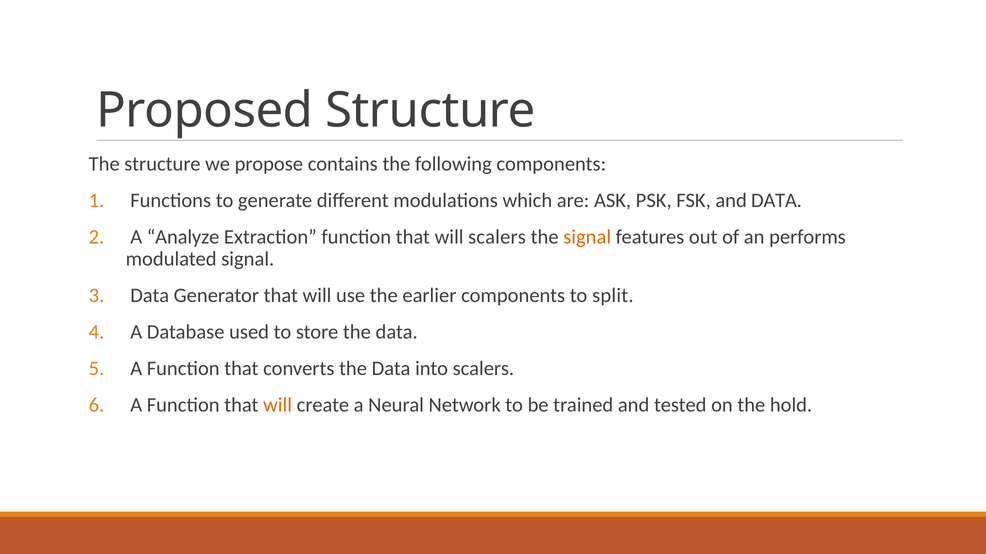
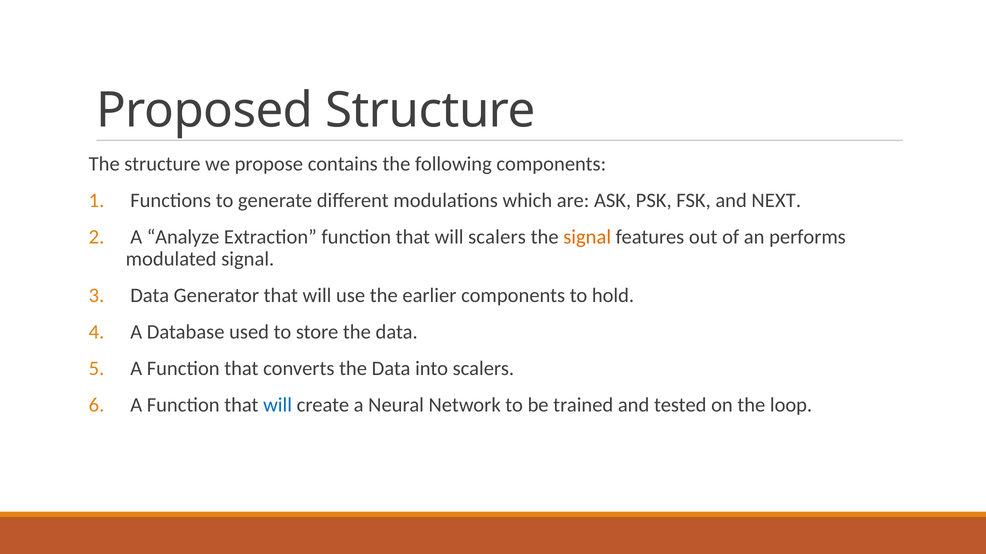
and DATA: DATA -> NEXT
split: split -> hold
will at (278, 406) colour: orange -> blue
hold: hold -> loop
